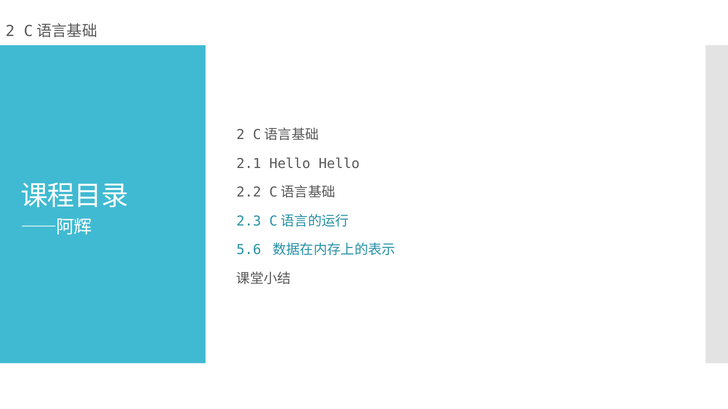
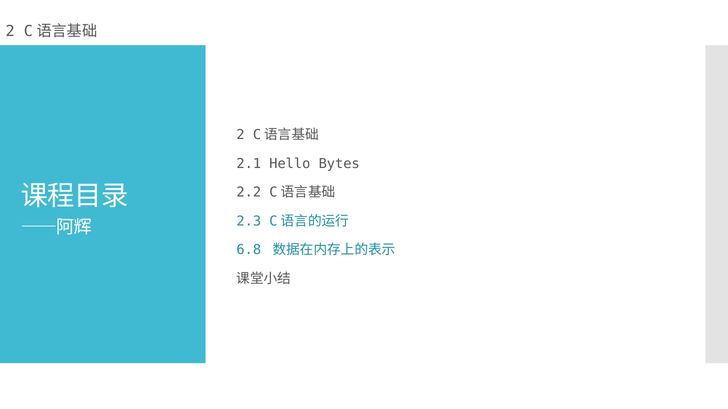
Hello Hello: Hello -> Bytes
5.6: 5.6 -> 6.8
